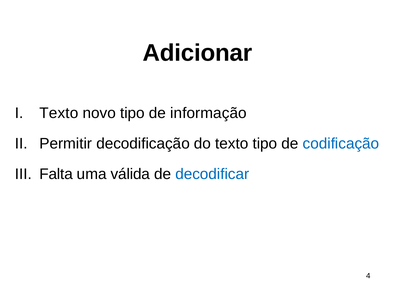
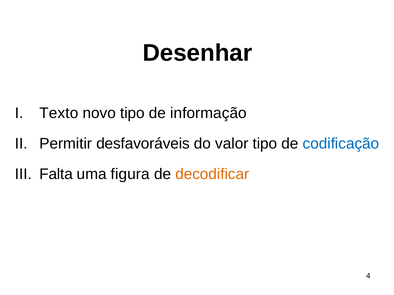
Adicionar: Adicionar -> Desenhar
decodificação: decodificação -> desfavoráveis
do texto: texto -> valor
válida: válida -> figura
decodificar colour: blue -> orange
